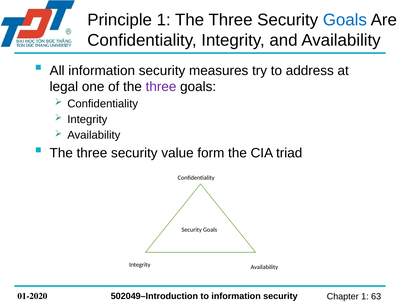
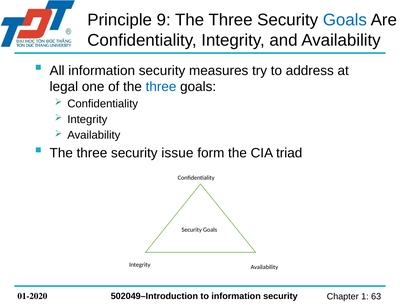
Principle 1: 1 -> 9
three at (161, 87) colour: purple -> blue
value: value -> issue
